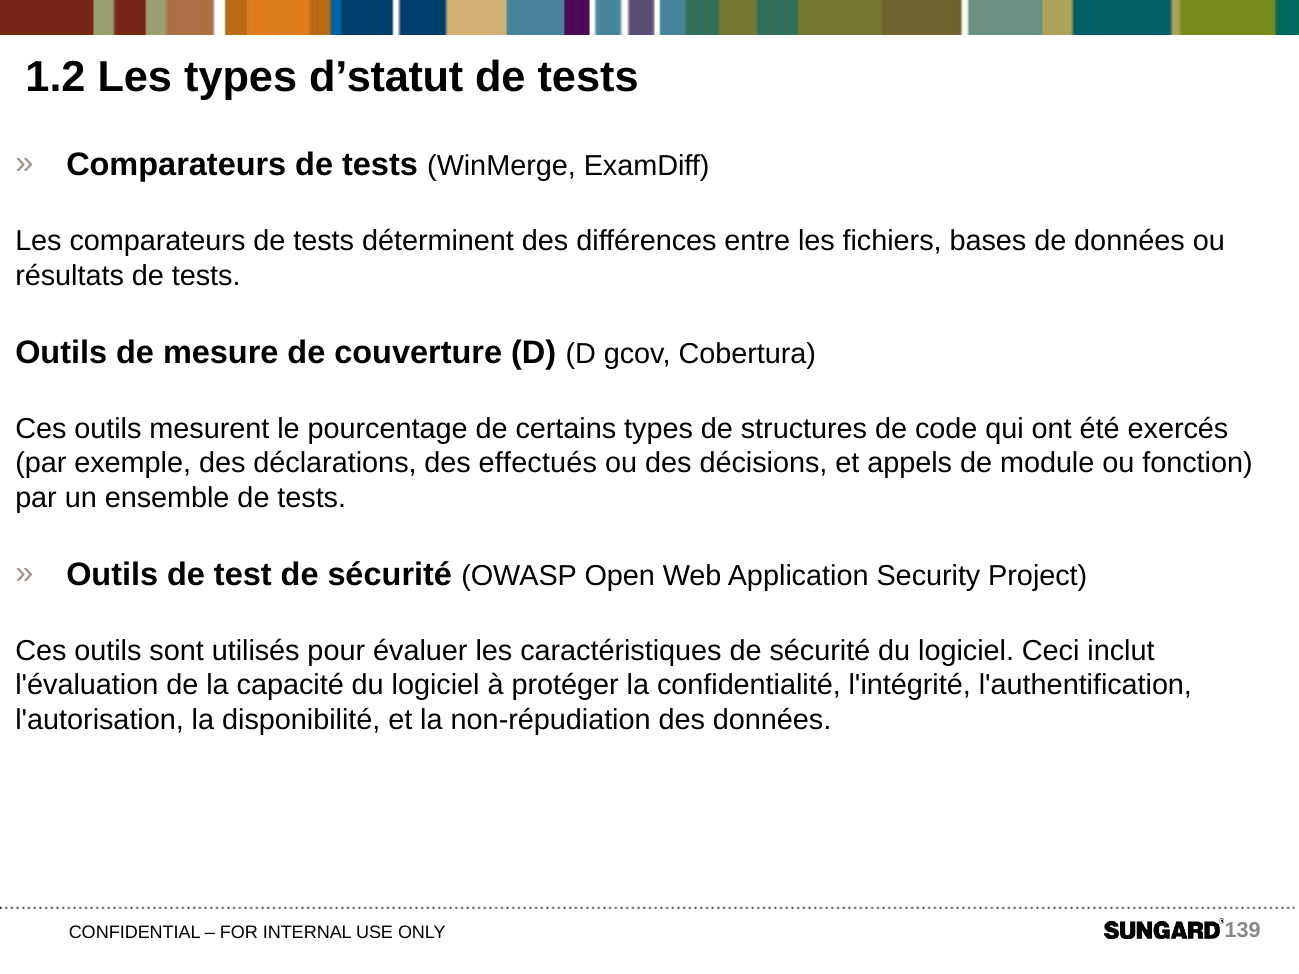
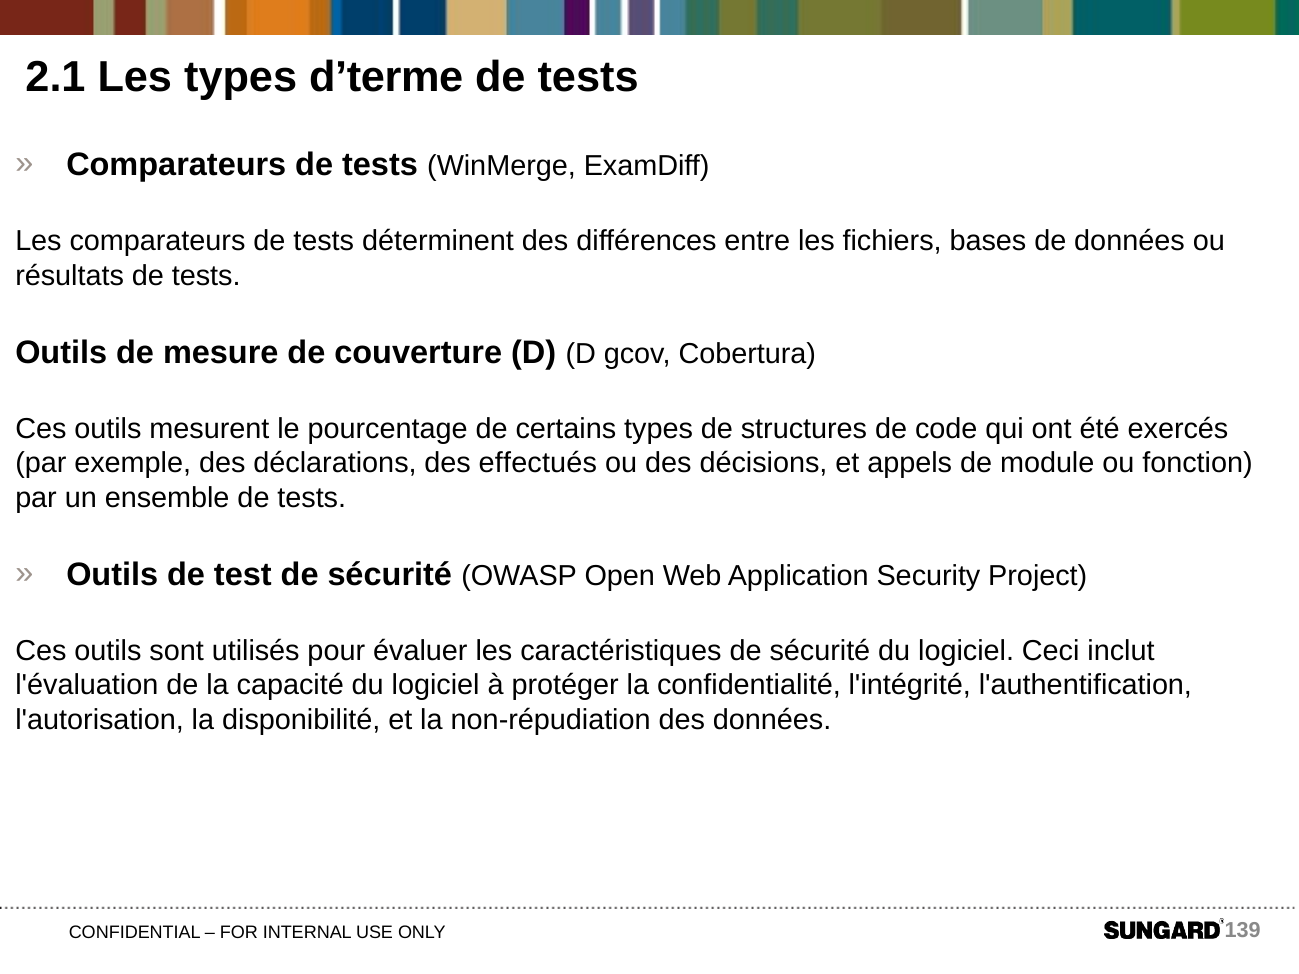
1.2: 1.2 -> 2.1
d’statut: d’statut -> d’terme
